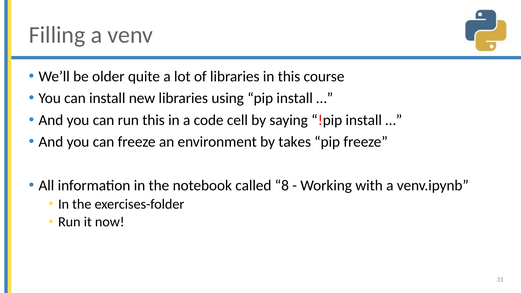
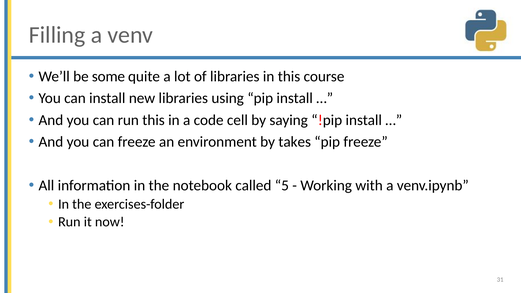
older: older -> some
8: 8 -> 5
